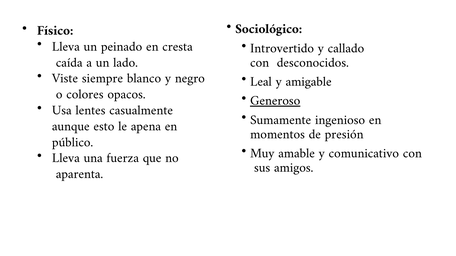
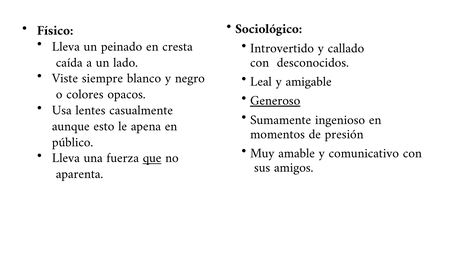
que underline: none -> present
